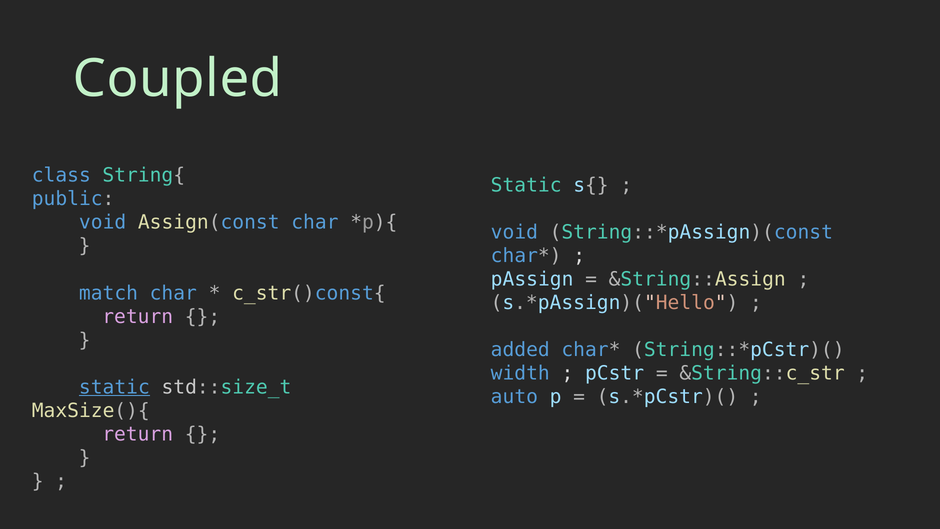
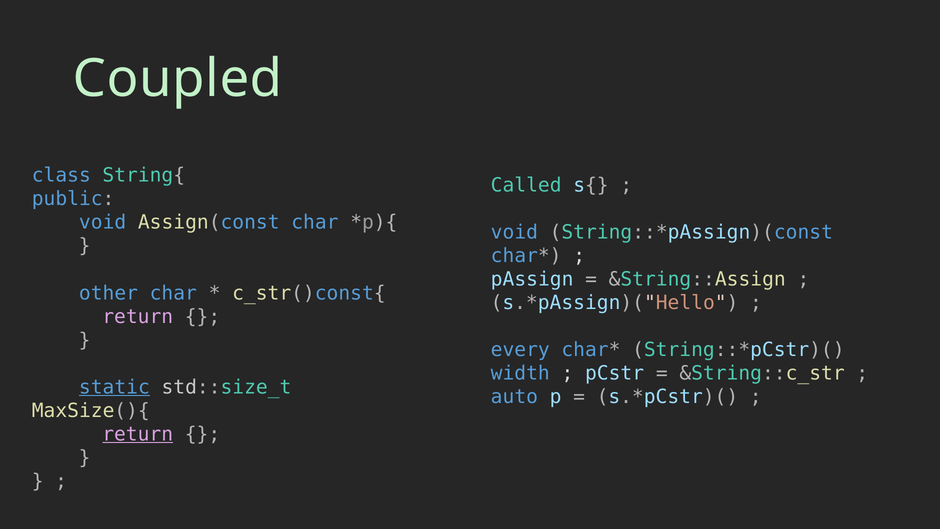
Static at (526, 185): Static -> Called
match: match -> other
added: added -> every
return at (138, 434) underline: none -> present
